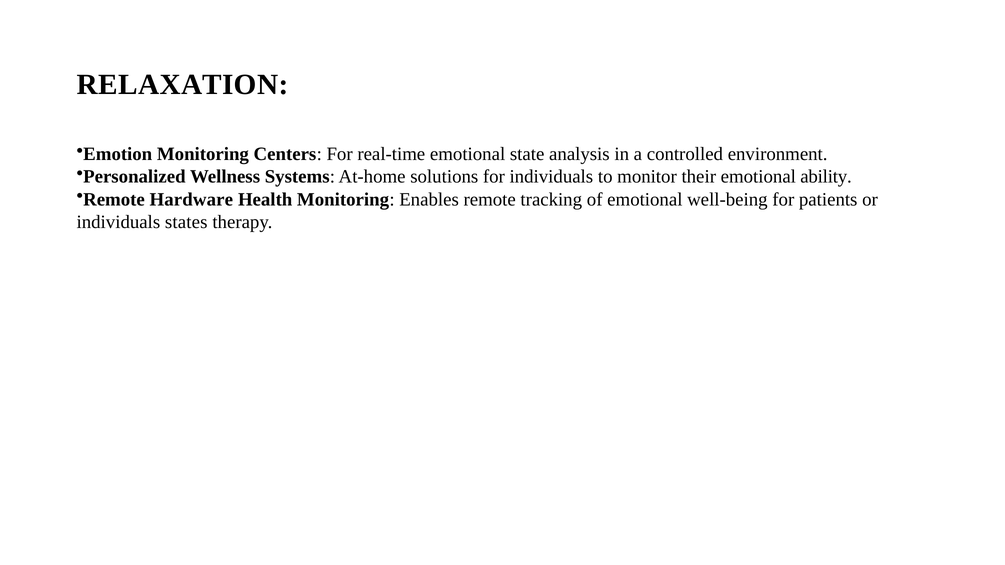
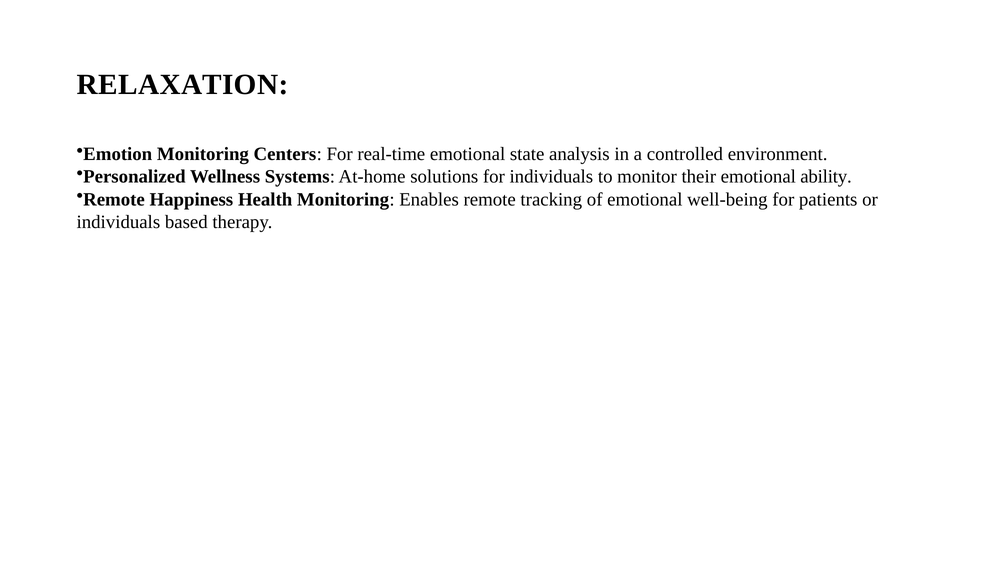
Hardware: Hardware -> Happiness
states: states -> based
